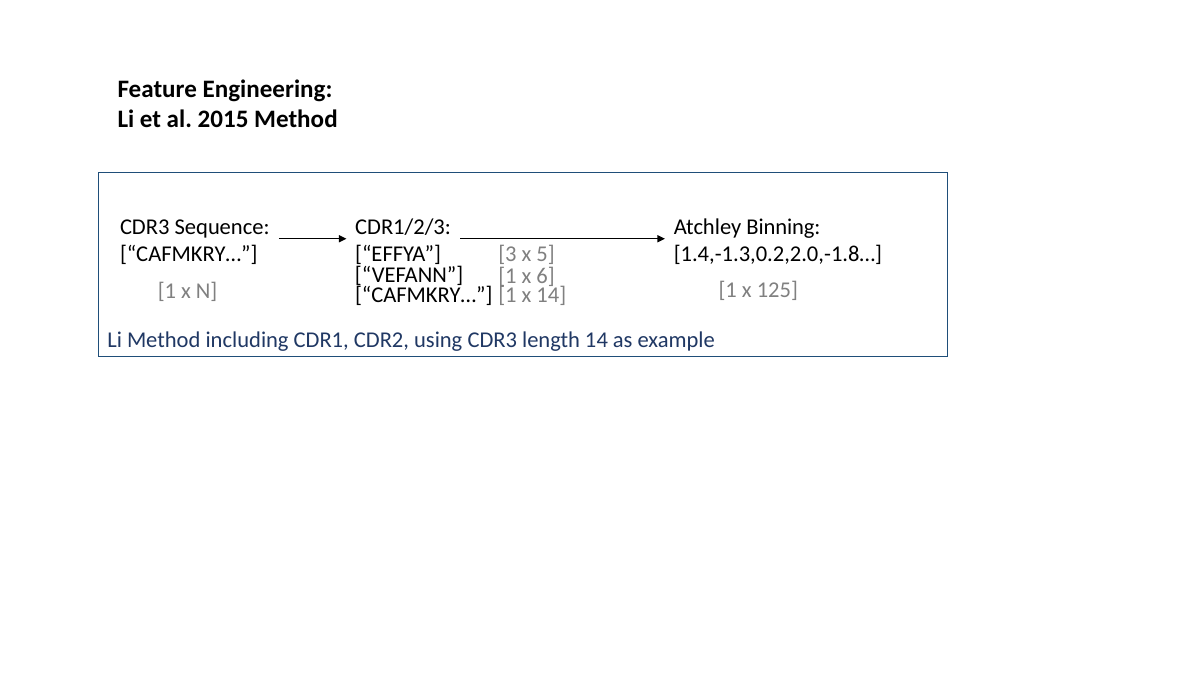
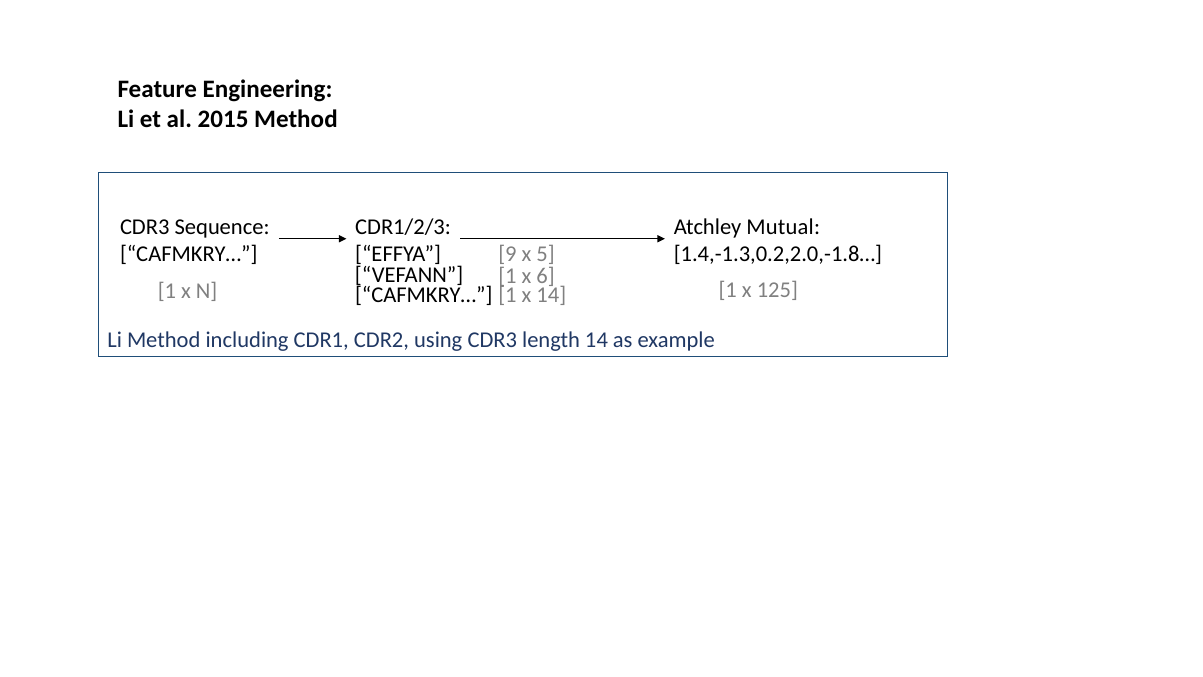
Binning: Binning -> Mutual
3: 3 -> 9
